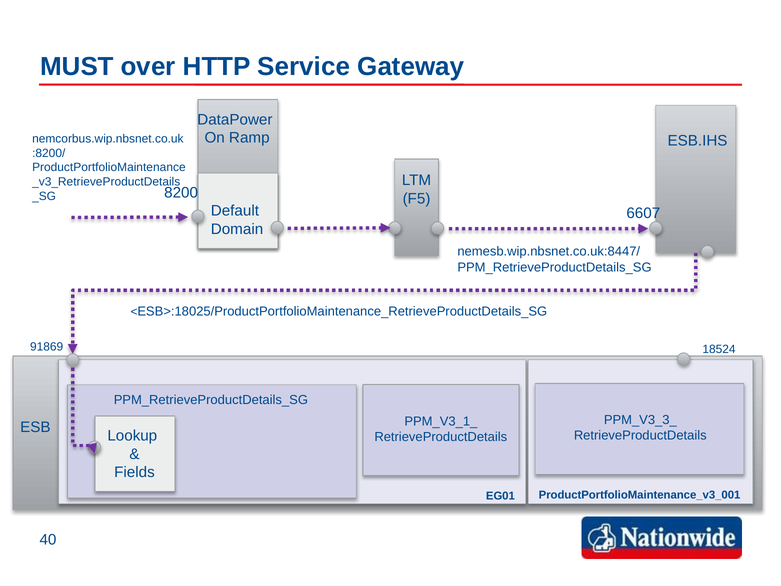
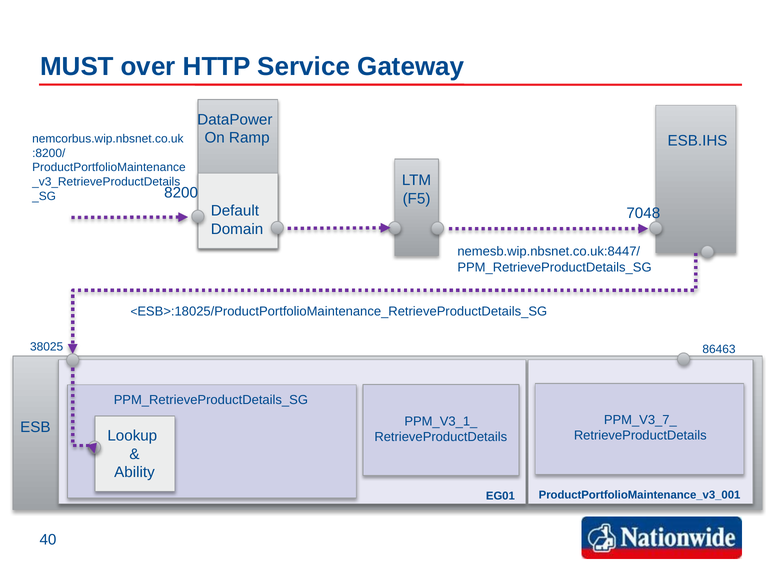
6607: 6607 -> 7048
91869: 91869 -> 38025
18524: 18524 -> 86463
PPM_V3_3_: PPM_V3_3_ -> PPM_V3_7_
Fields: Fields -> Ability
